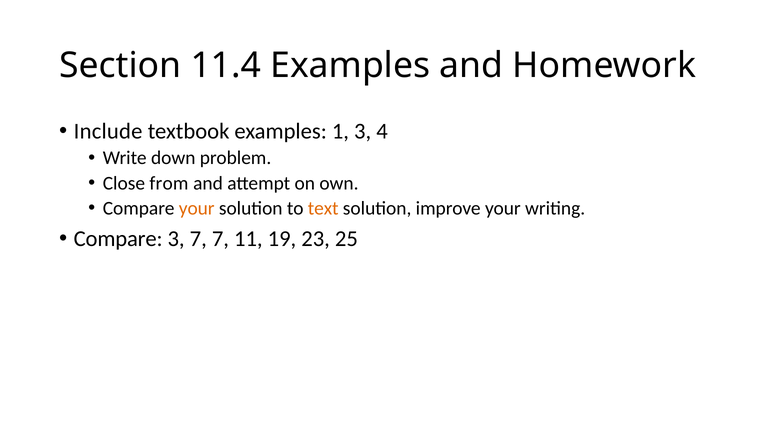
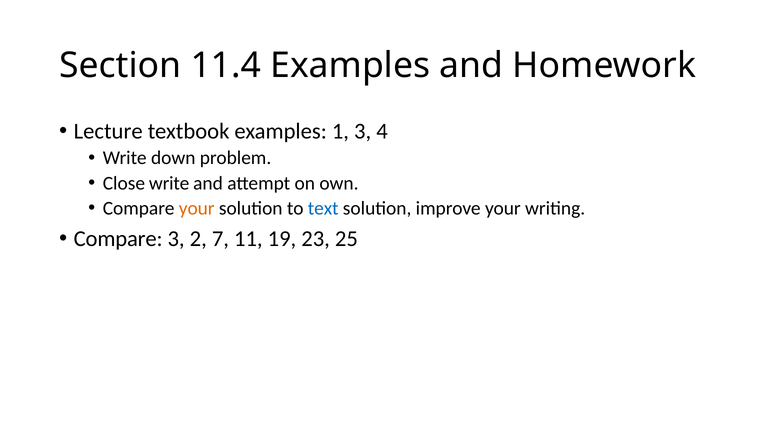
Include: Include -> Lecture
Close from: from -> write
text colour: orange -> blue
3 7: 7 -> 2
